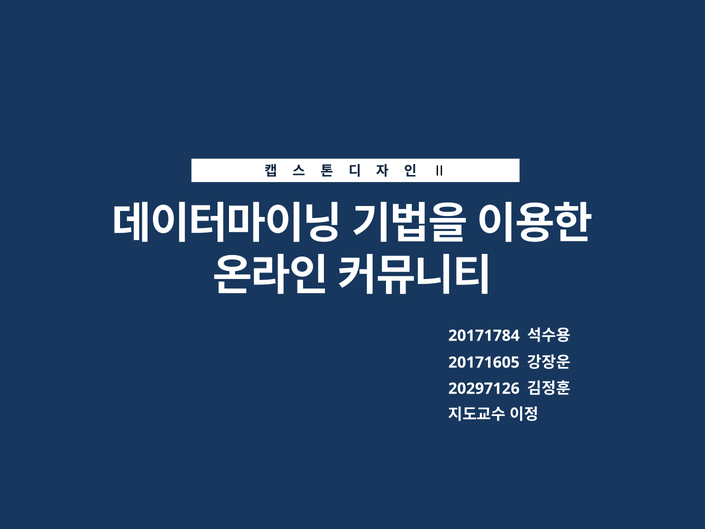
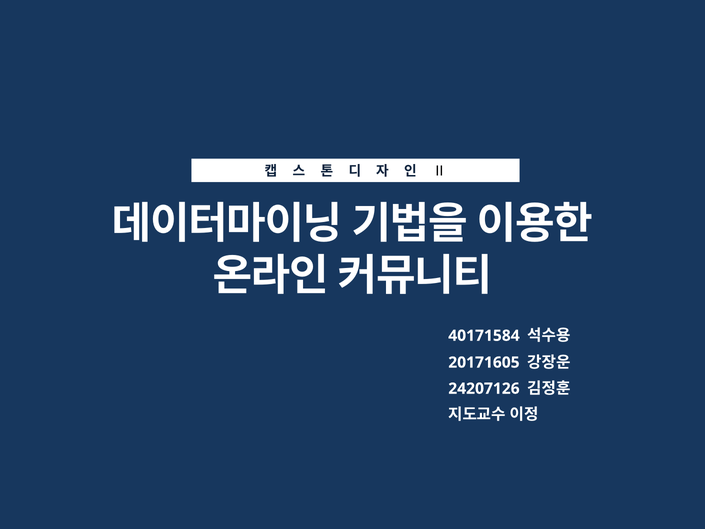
20171784: 20171784 -> 40171584
20297126: 20297126 -> 24207126
